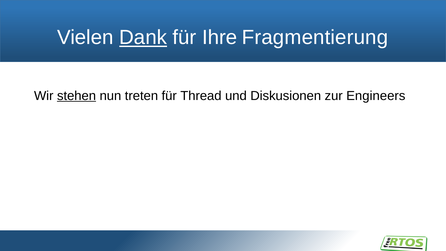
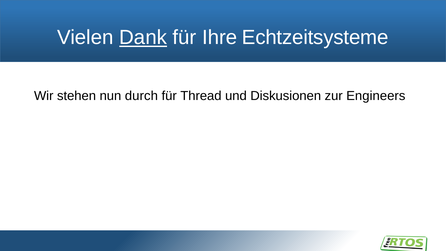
Fragmentierung: Fragmentierung -> Echtzeitsysteme
stehen underline: present -> none
treten: treten -> durch
